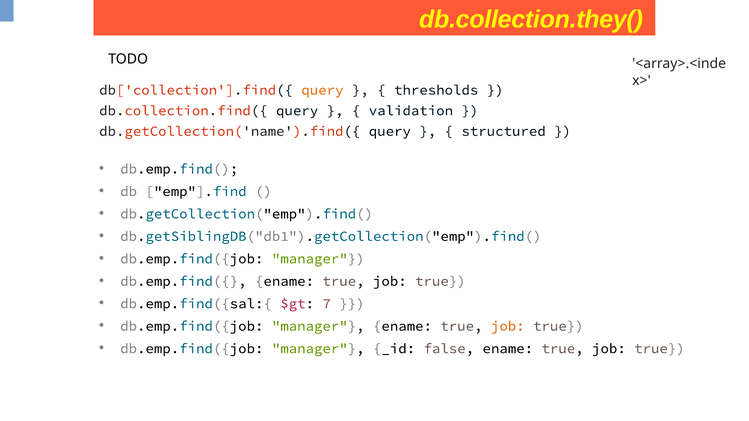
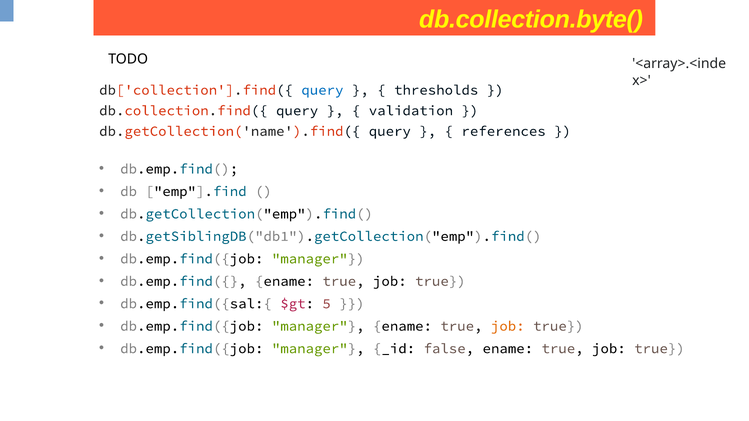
db.collection.they(: db.collection.they( -> db.collection.byte(
query at (322, 90) colour: orange -> blue
structured: structured -> references
7: 7 -> 5
